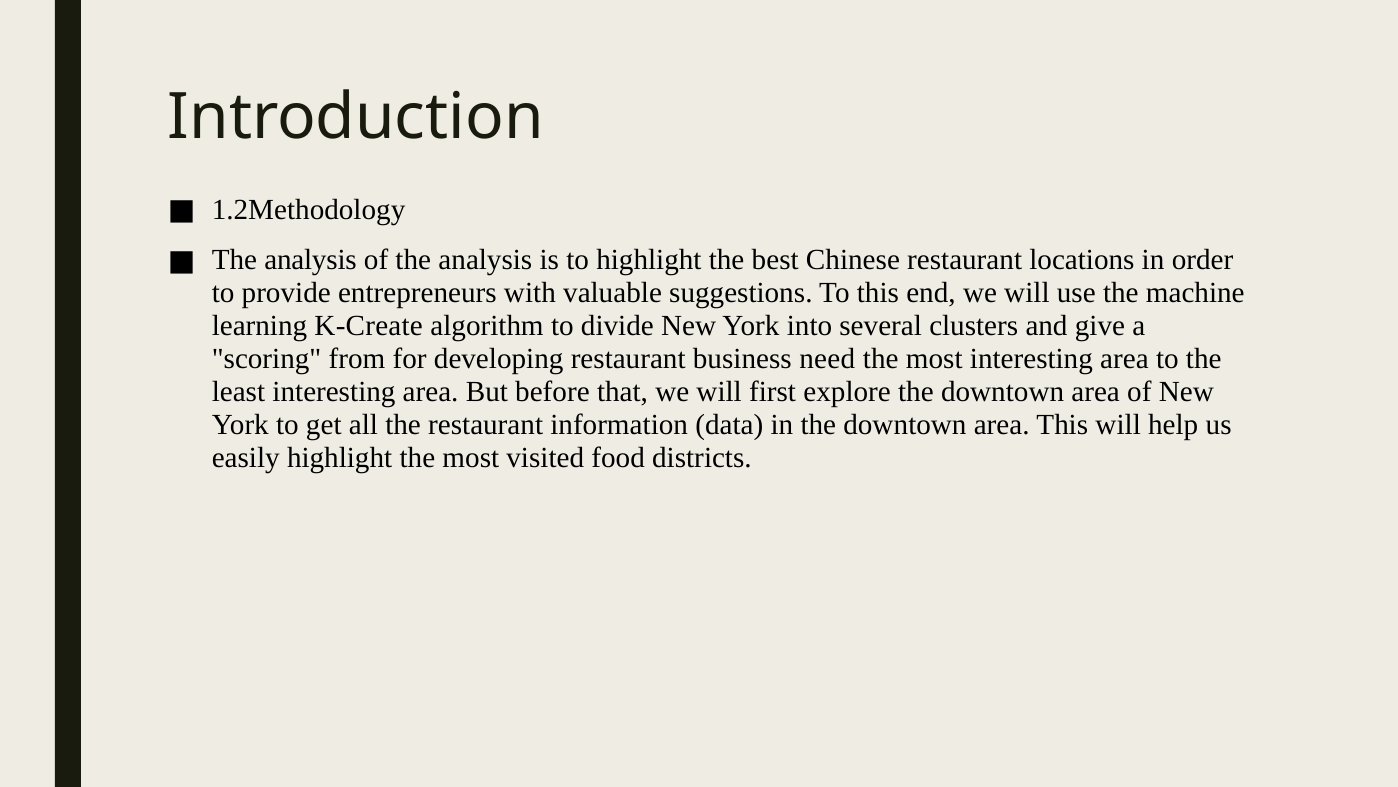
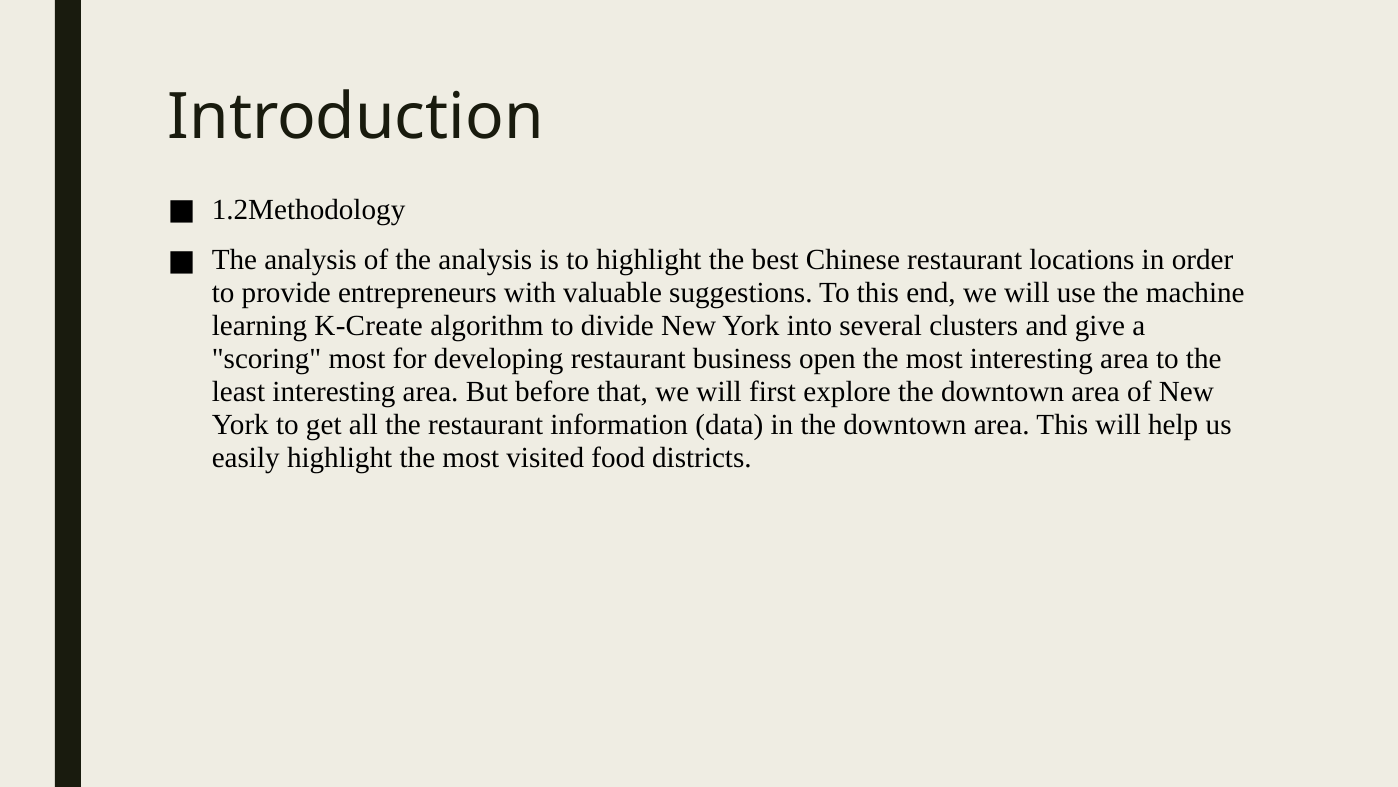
scoring from: from -> most
need: need -> open
